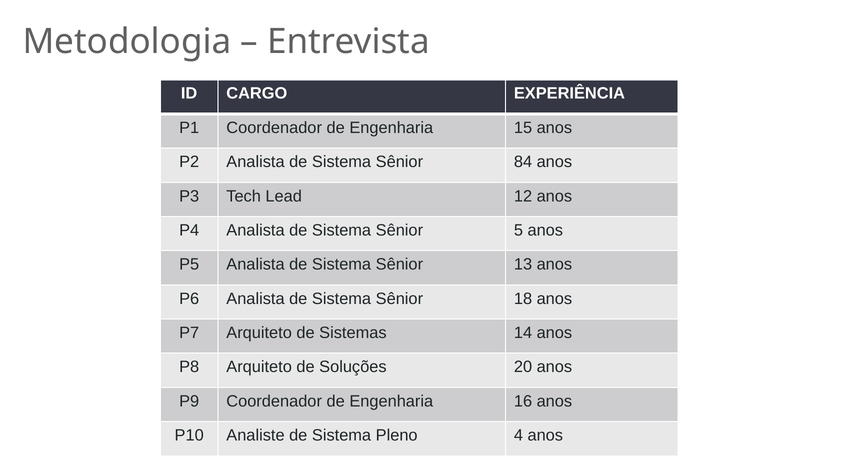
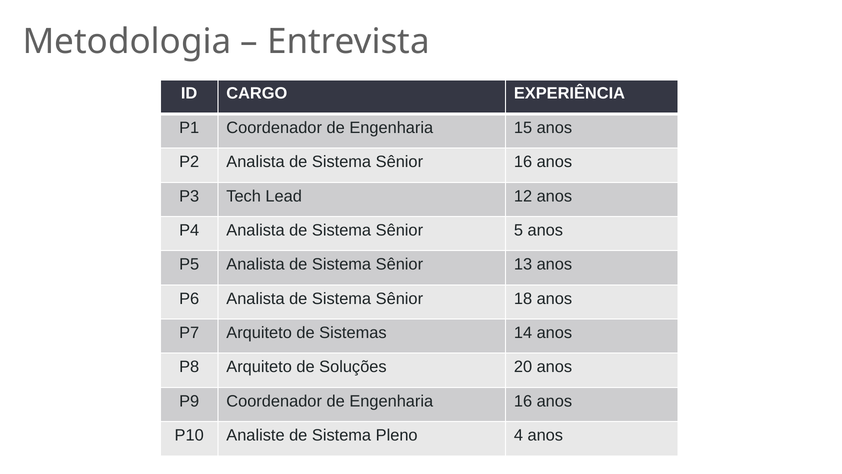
Sênior 84: 84 -> 16
